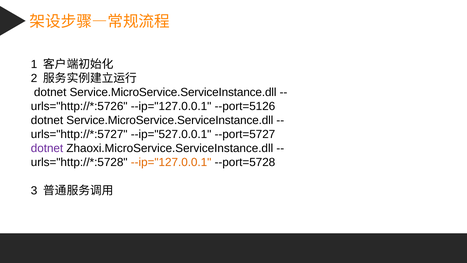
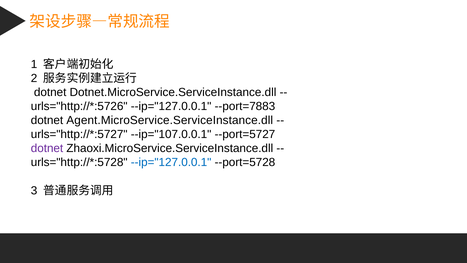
Service.MicroService.ServiceInstance.dll at (173, 92): Service.MicroService.ServiceInstance.dll -> Dotnet.MicroService.ServiceInstance.dll
--port=5126: --port=5126 -> --port=7883
Service.MicroService.ServiceInstance.dll at (170, 120): Service.MicroService.ServiceInstance.dll -> Agent.MicroService.ServiceInstance.dll
--ip="527.0.0.1: --ip="527.0.0.1 -> --ip="107.0.0.1
--ip="127.0.0.1 at (171, 162) colour: orange -> blue
